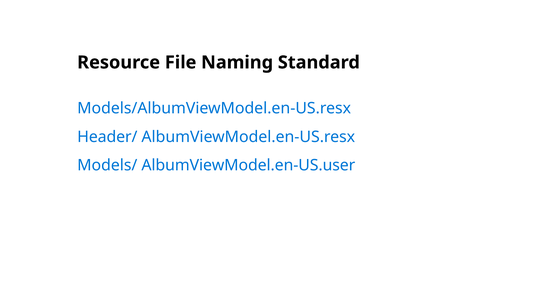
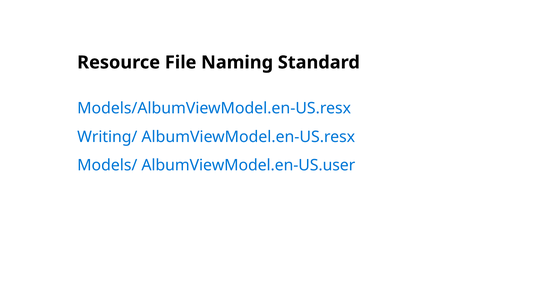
Header/: Header/ -> Writing/
